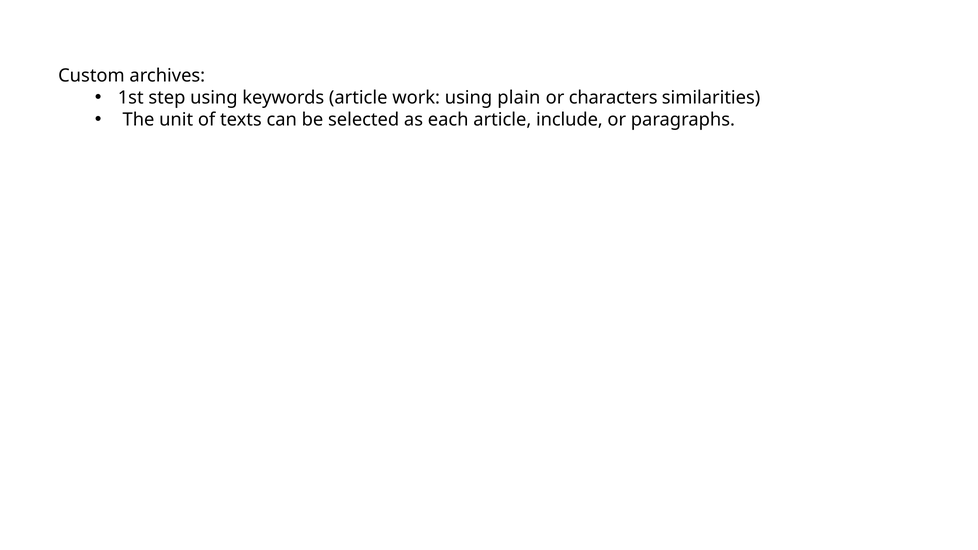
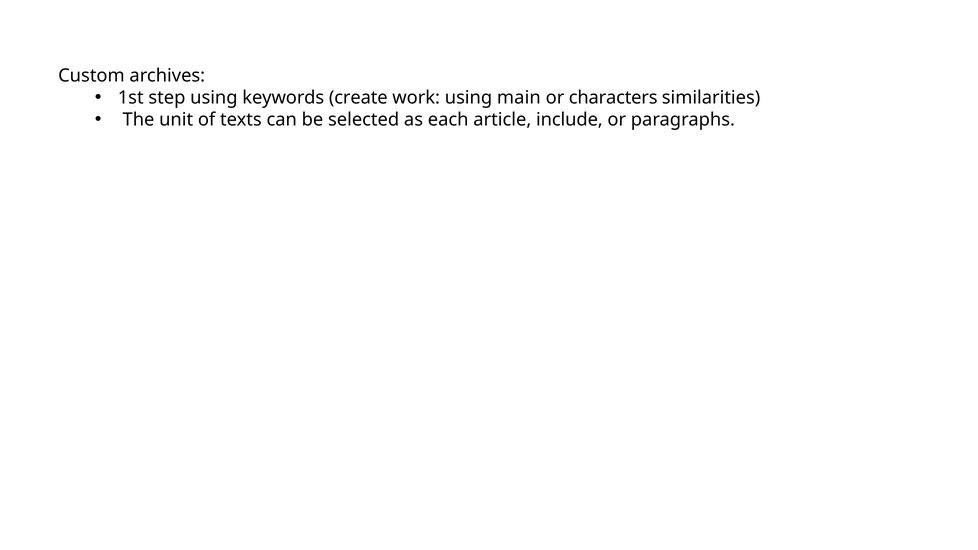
keywords article: article -> create
plain: plain -> main
